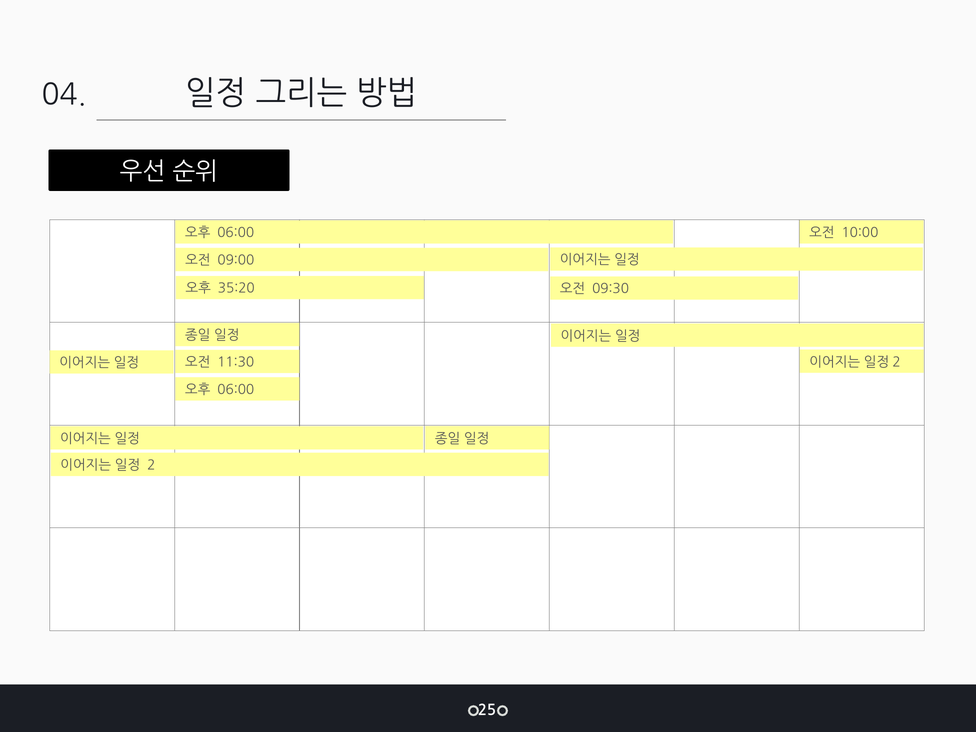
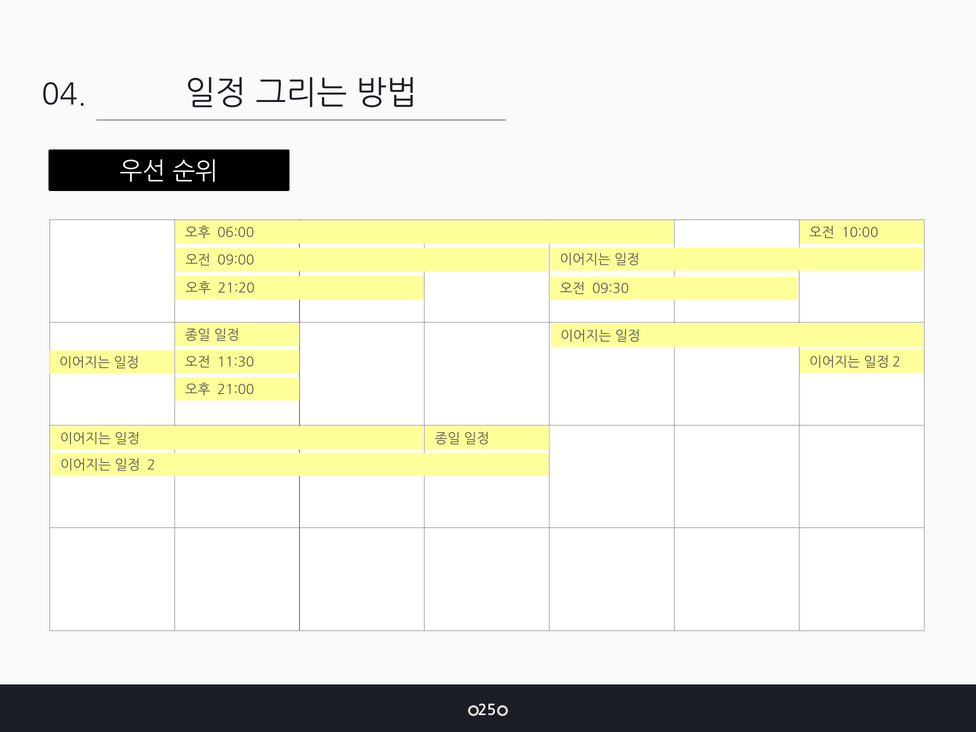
35:20: 35:20 -> 21:20
06:00 at (236, 390): 06:00 -> 21:00
